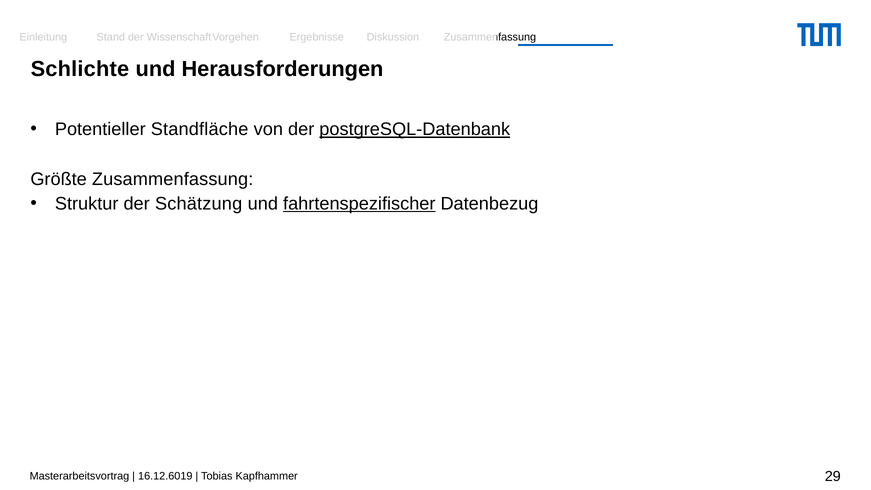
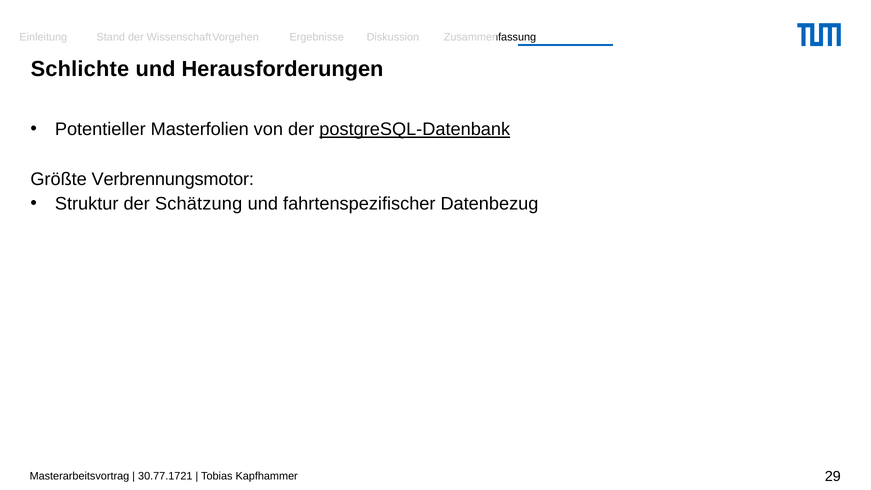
Standfläche: Standfläche -> Masterfolien
Größte Zusammenfassung: Zusammenfassung -> Verbrennungsmotor
fahrtenspezifischer underline: present -> none
16.12.6019: 16.12.6019 -> 30.77.1721
